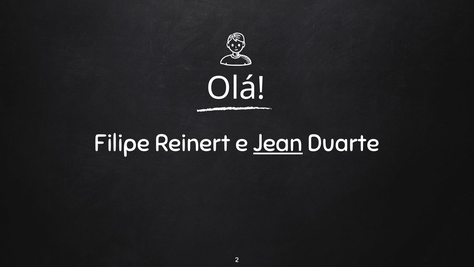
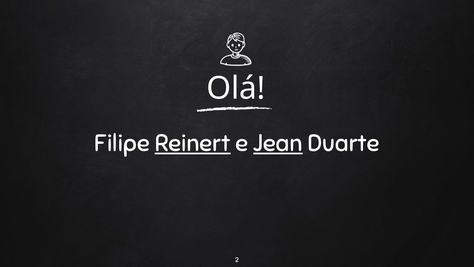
Reinert underline: none -> present
